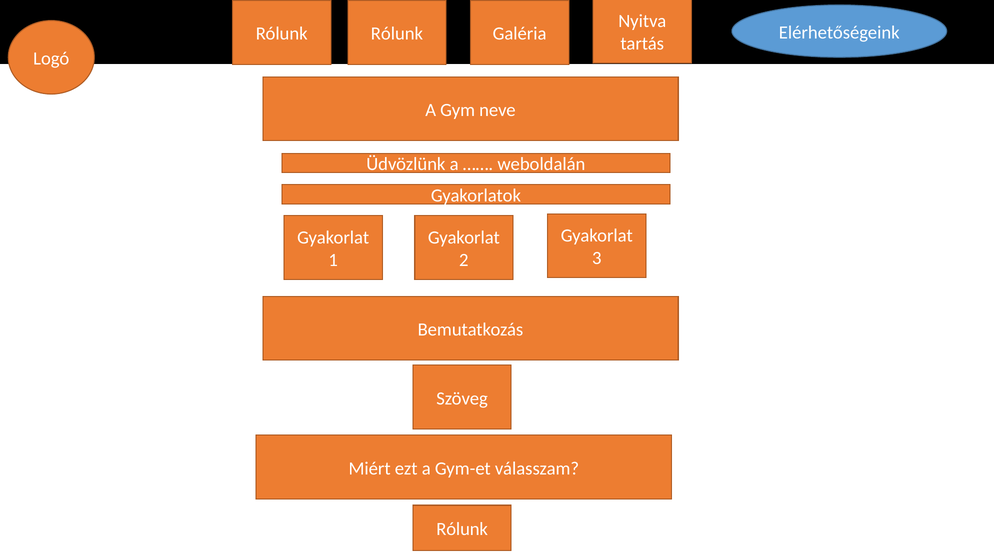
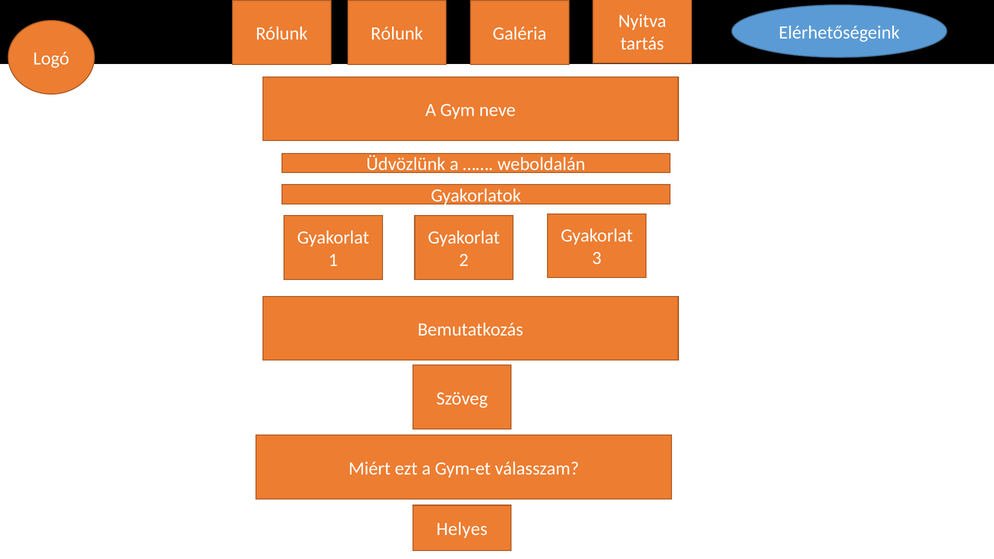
Rólunk at (462, 529): Rólunk -> Helyes
